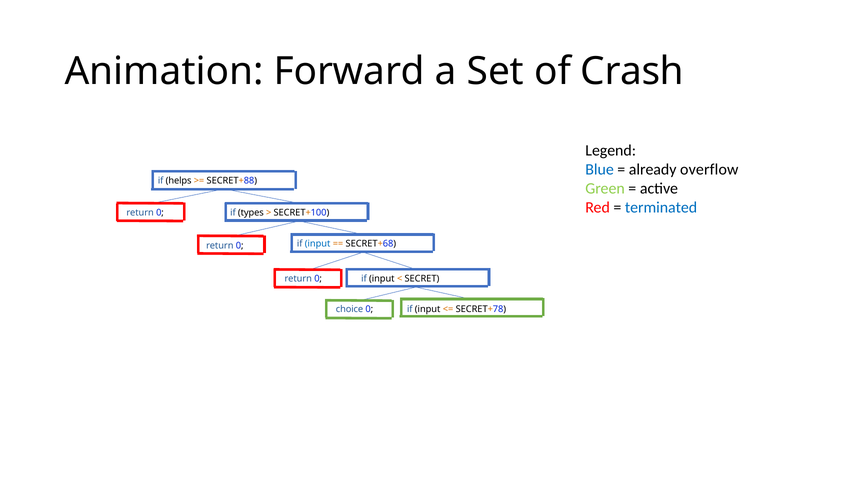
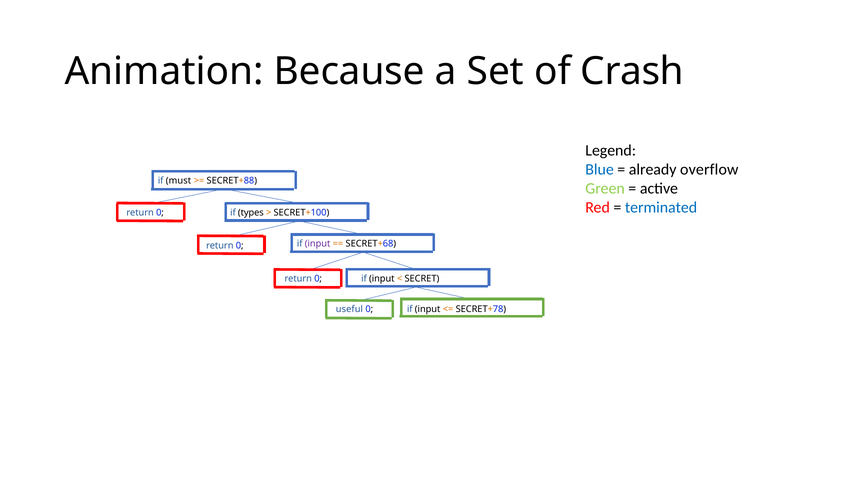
Forward: Forward -> Because
helps: helps -> must
input at (318, 244) colour: blue -> purple
choice: choice -> useful
